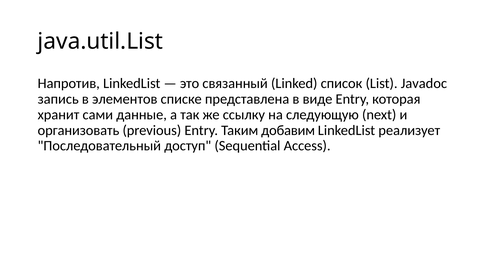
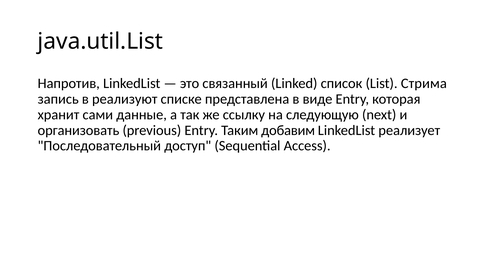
Javadoc: Javadoc -> Стрима
элементов: элементов -> реализуют
